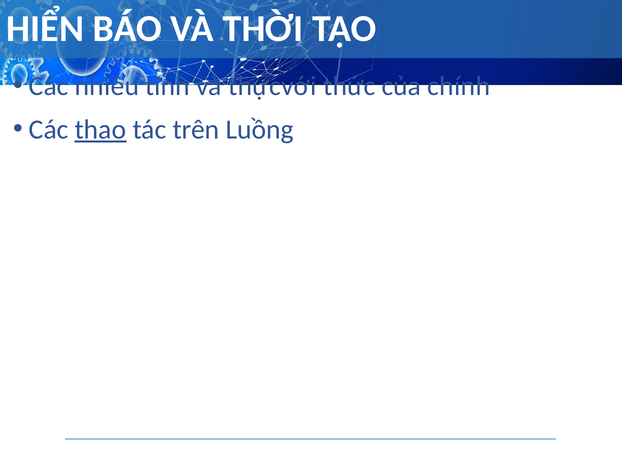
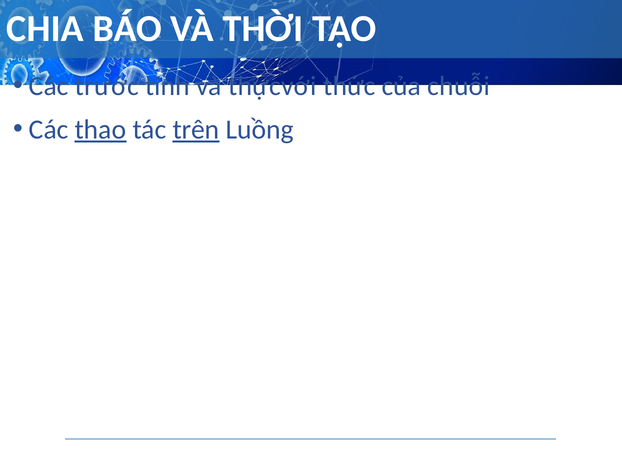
HIỂN: HIỂN -> CHIA
nhiều: nhiều -> trước
chính: chính -> chuỗi
trên underline: none -> present
